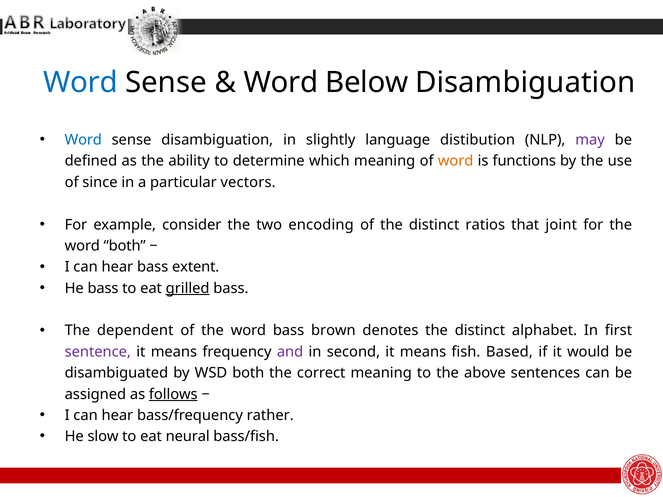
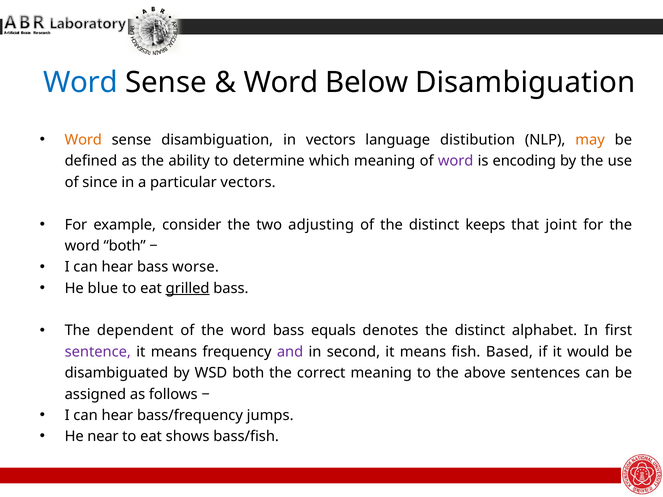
Word at (83, 140) colour: blue -> orange
in slightly: slightly -> vectors
may colour: purple -> orange
word at (456, 161) colour: orange -> purple
functions: functions -> encoding
encoding: encoding -> adjusting
ratios: ratios -> keeps
extent: extent -> worse
He bass: bass -> blue
brown: brown -> equals
follows underline: present -> none
rather: rather -> jumps
slow: slow -> near
neural: neural -> shows
